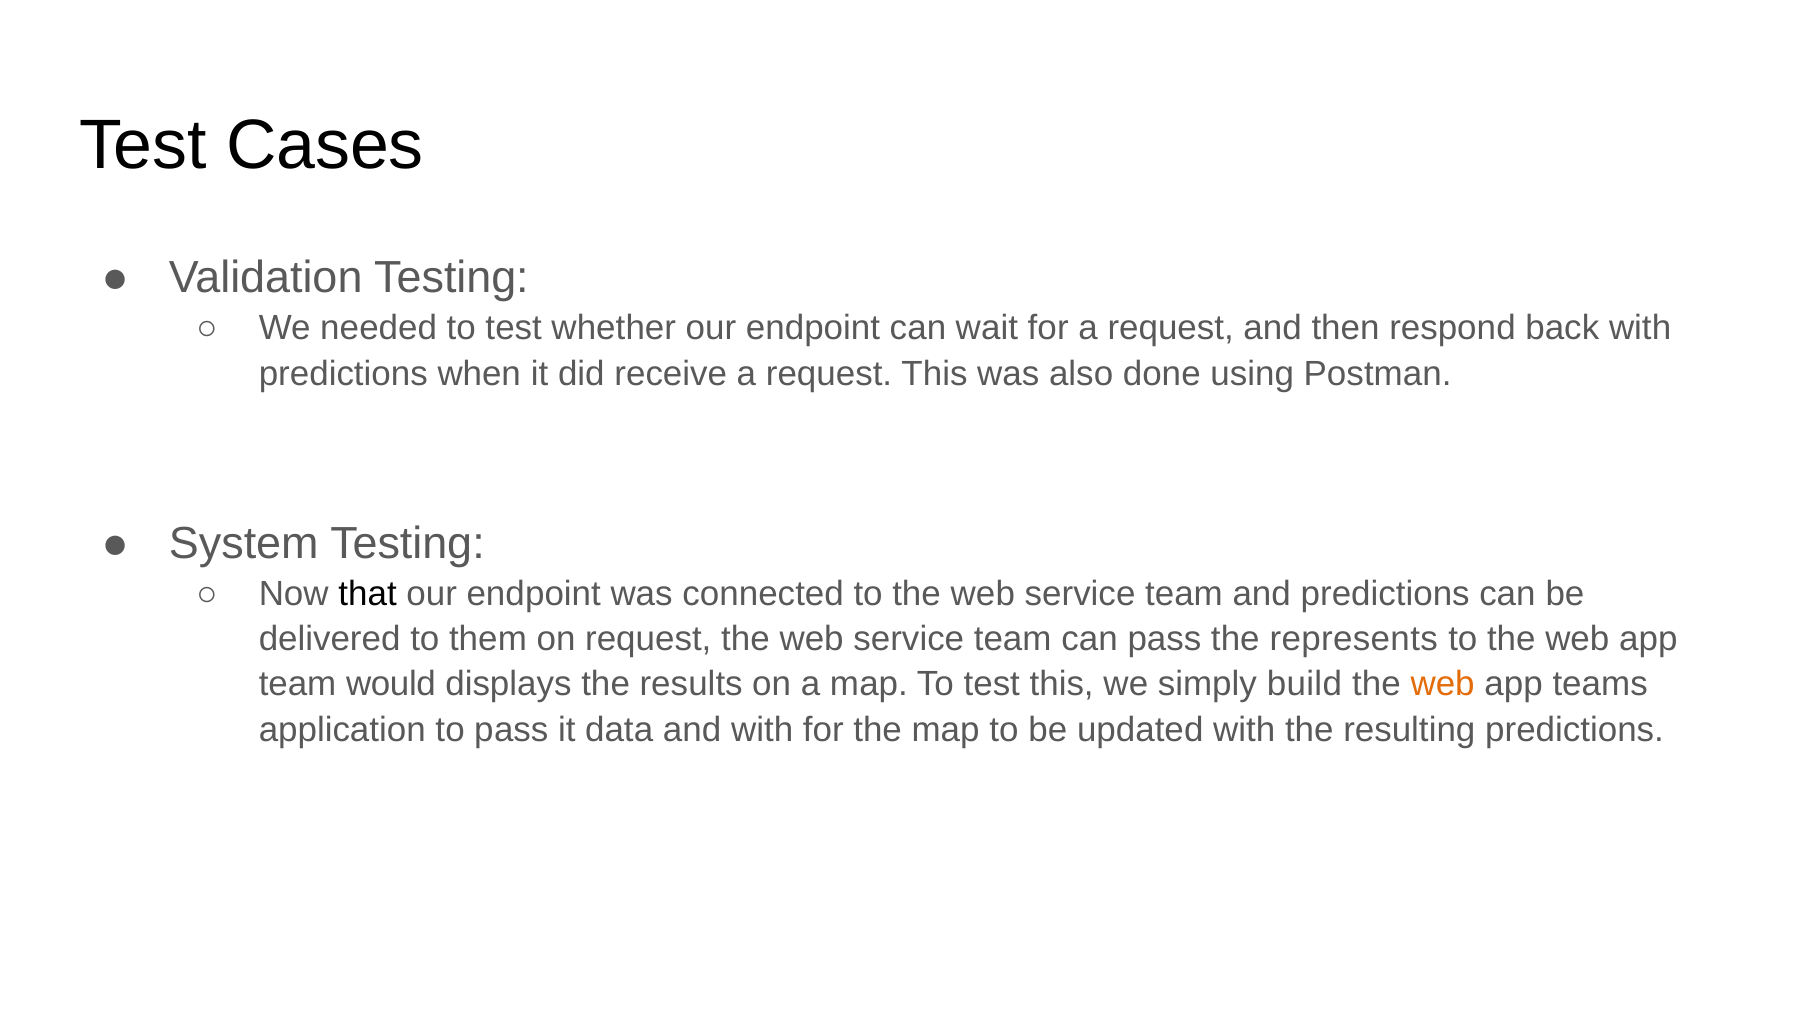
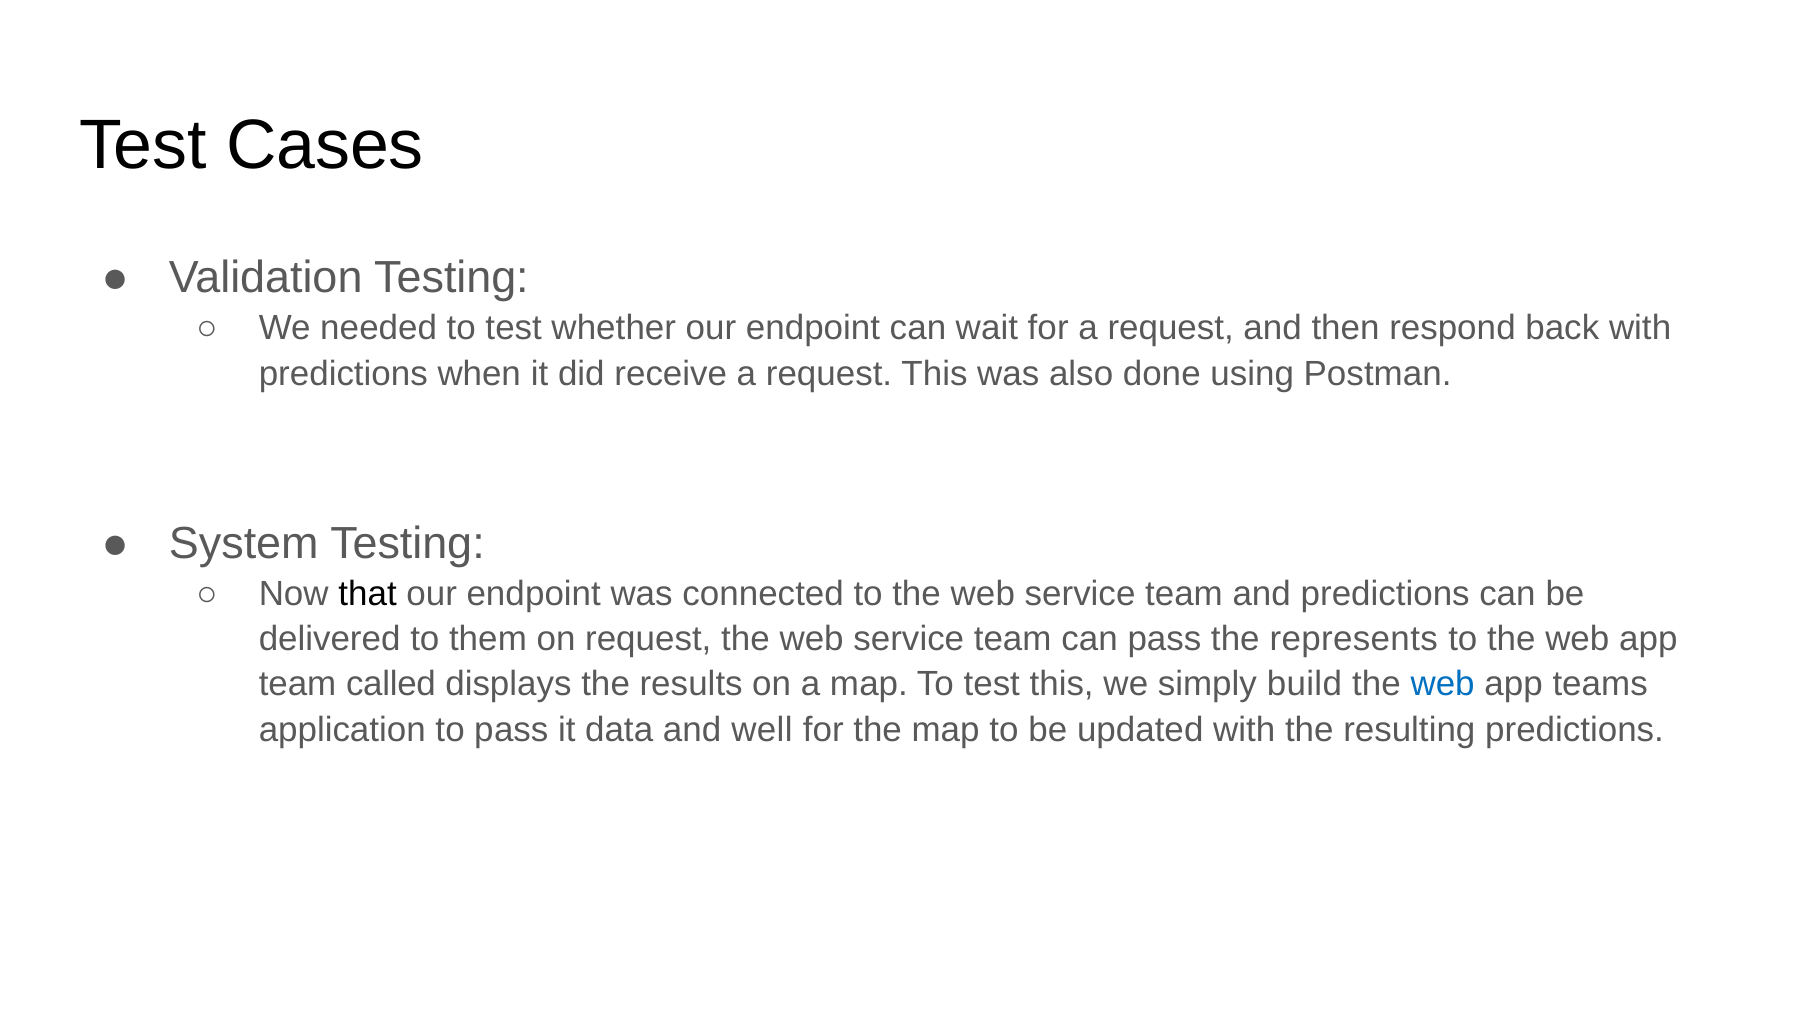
would: would -> called
web at (1443, 684) colour: orange -> blue
and with: with -> well
